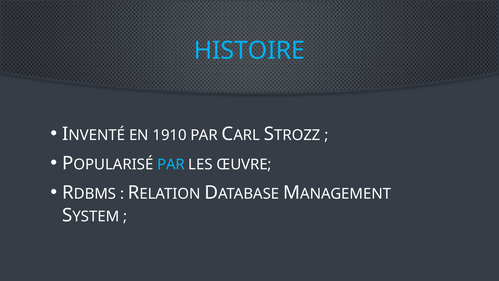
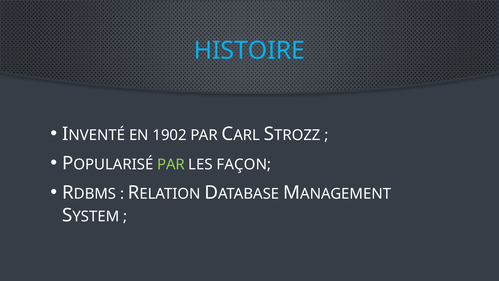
1910: 1910 -> 1902
PAR at (171, 164) colour: light blue -> light green
ŒUVRE: ŒUVRE -> FAÇON
